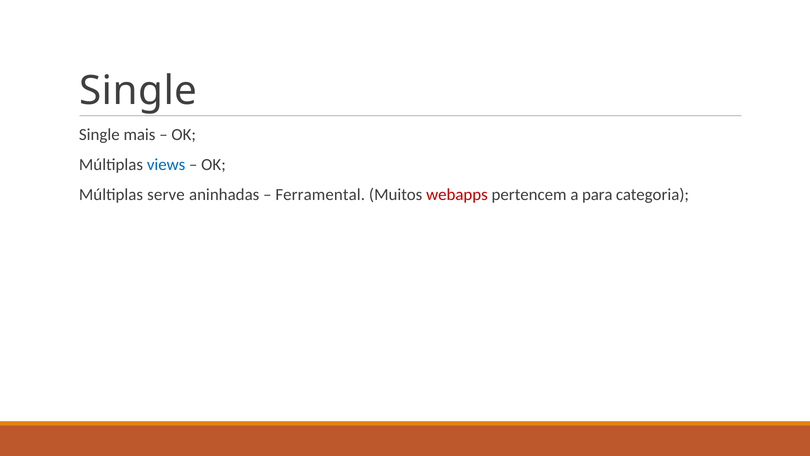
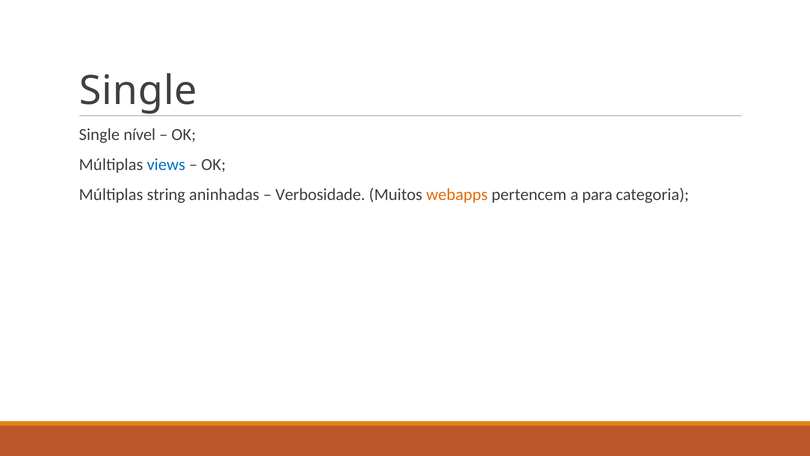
mais: mais -> nível
serve: serve -> string
Ferramental: Ferramental -> Verbosidade
webapps colour: red -> orange
